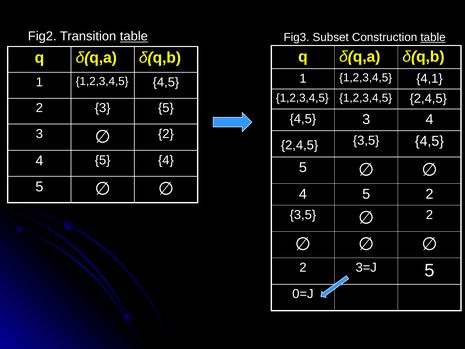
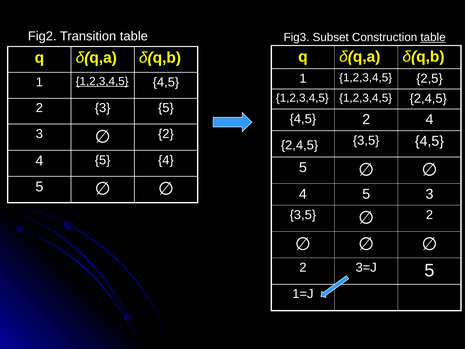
table at (134, 36) underline: present -> none
4,1: 4,1 -> 2,5
1,2,3,4,5 at (102, 81) underline: none -> present
3 at (366, 119): 3 -> 2
4 5 2: 2 -> 3
0=J: 0=J -> 1=J
